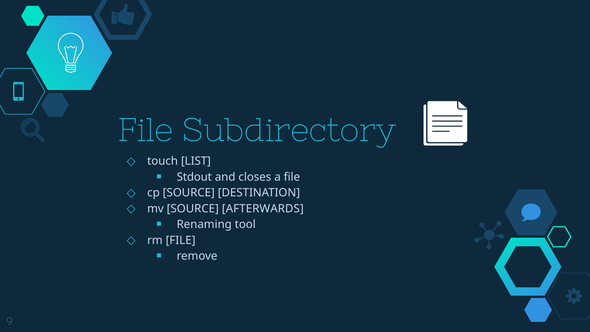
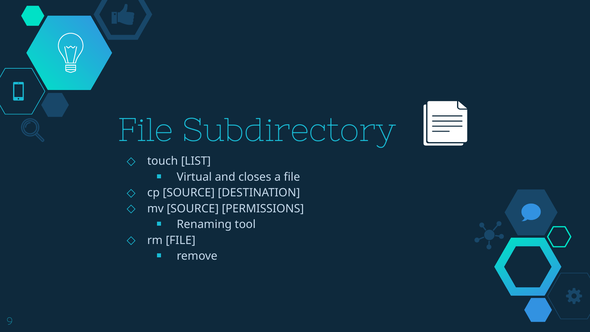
Stdout: Stdout -> Virtual
AFTERWARDS: AFTERWARDS -> PERMISSIONS
